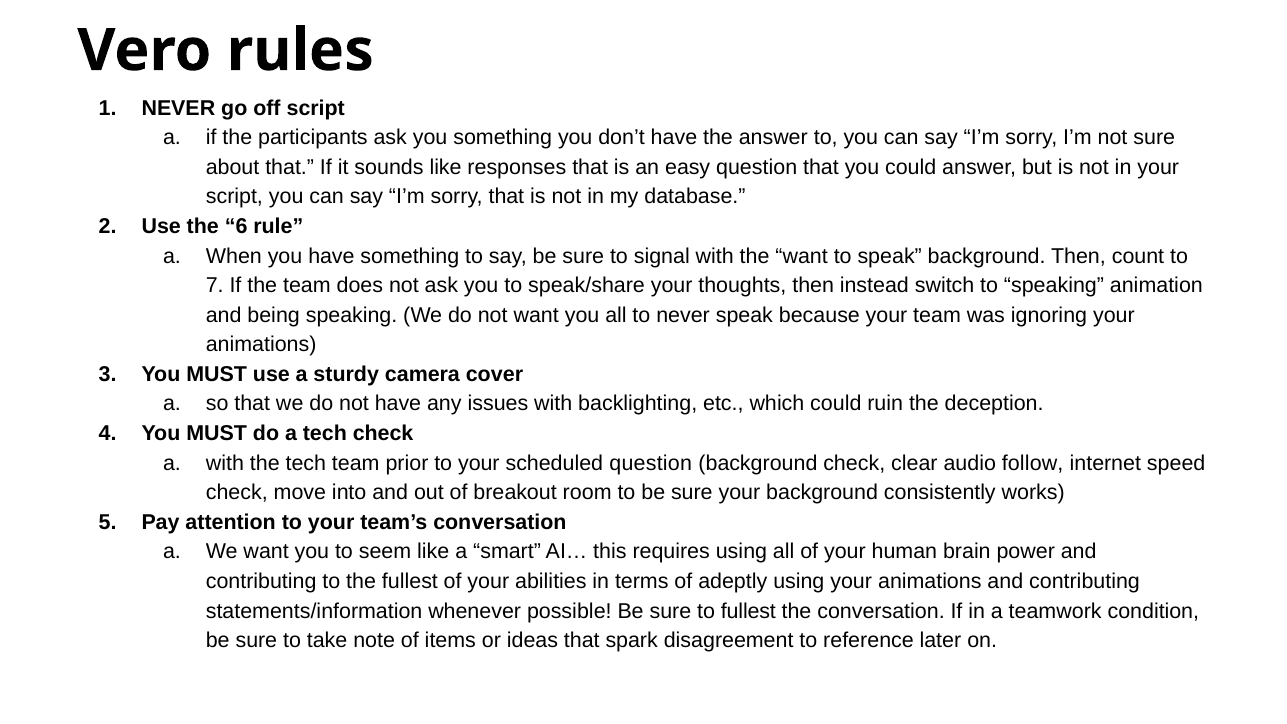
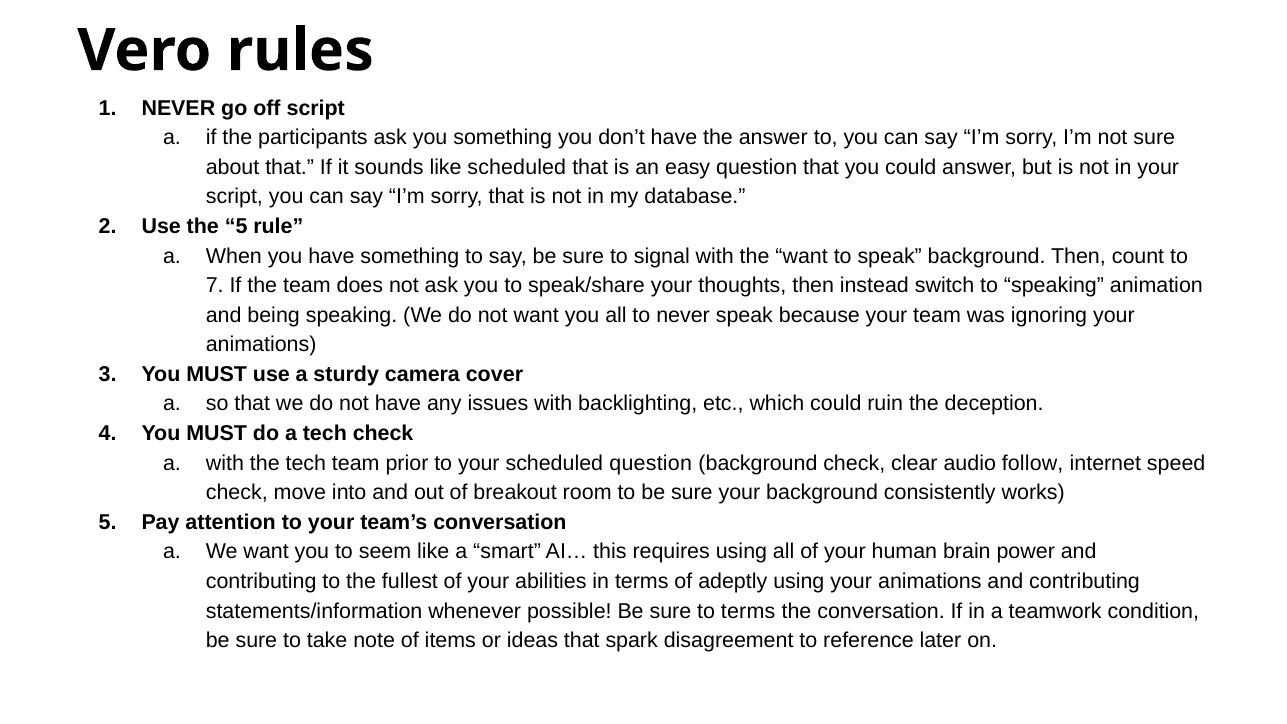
like responses: responses -> scheduled
the 6: 6 -> 5
to fullest: fullest -> terms
